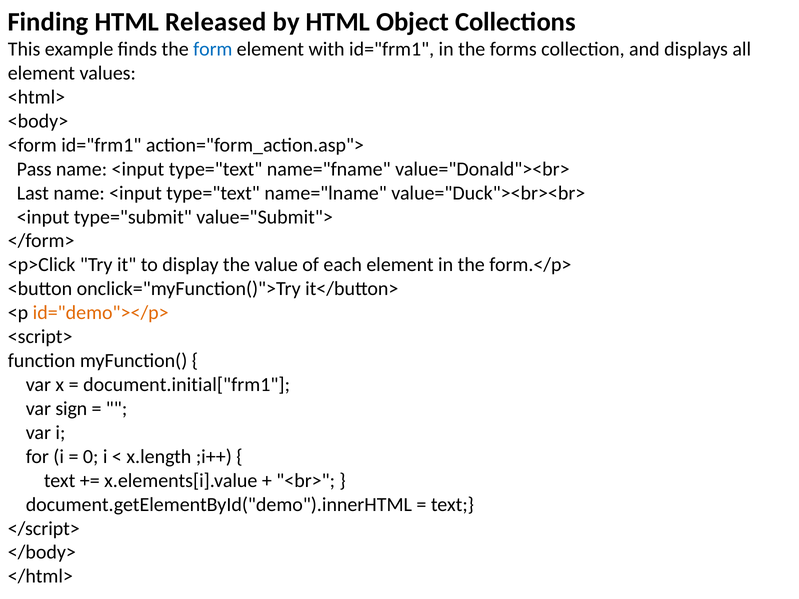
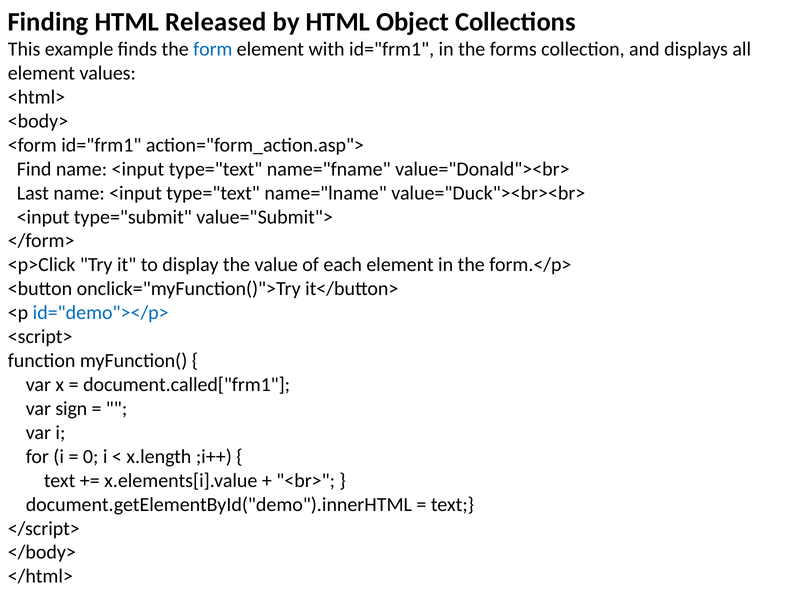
Pass: Pass -> Find
id="demo"></p> colour: orange -> blue
document.initial["frm1: document.initial["frm1 -> document.called["frm1
